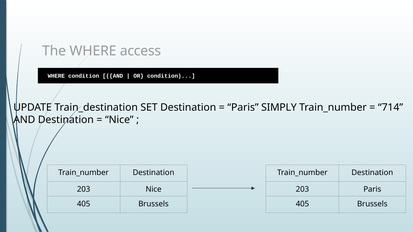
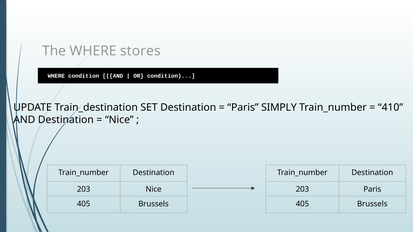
access: access -> stores
714: 714 -> 410
